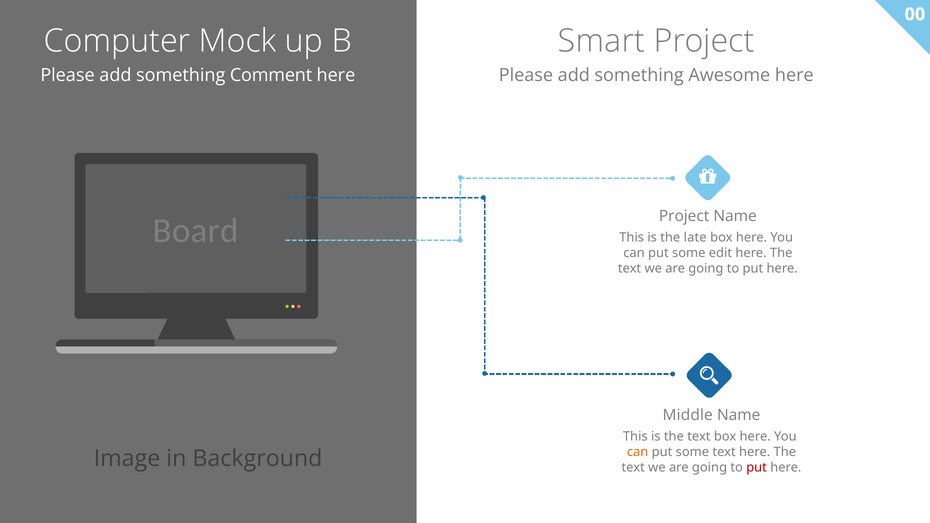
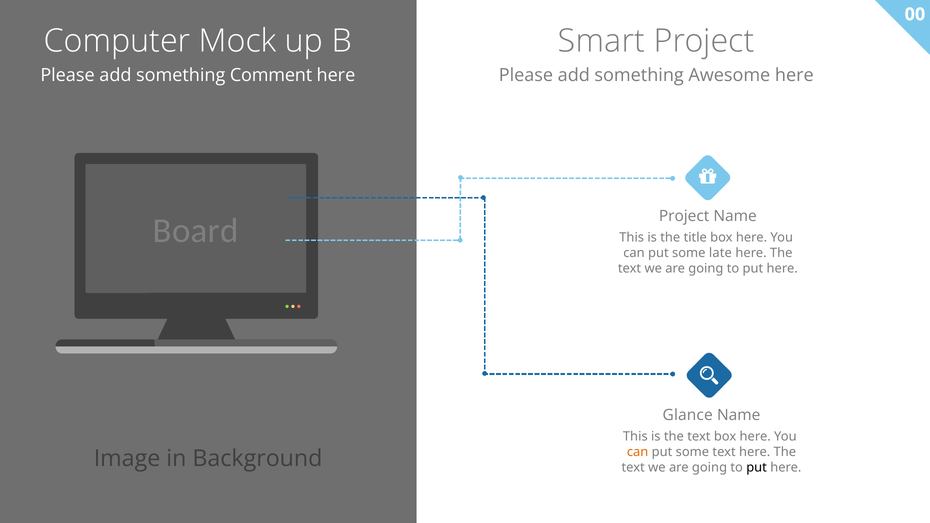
late: late -> title
edit: edit -> late
Middle: Middle -> Glance
put at (757, 467) colour: red -> black
